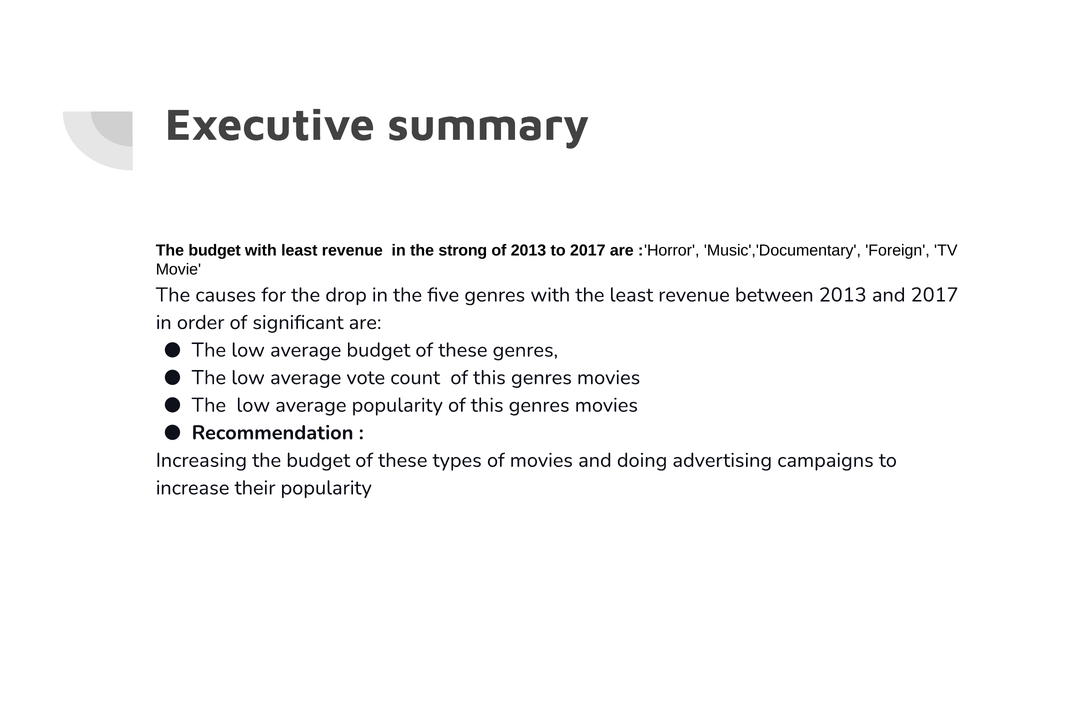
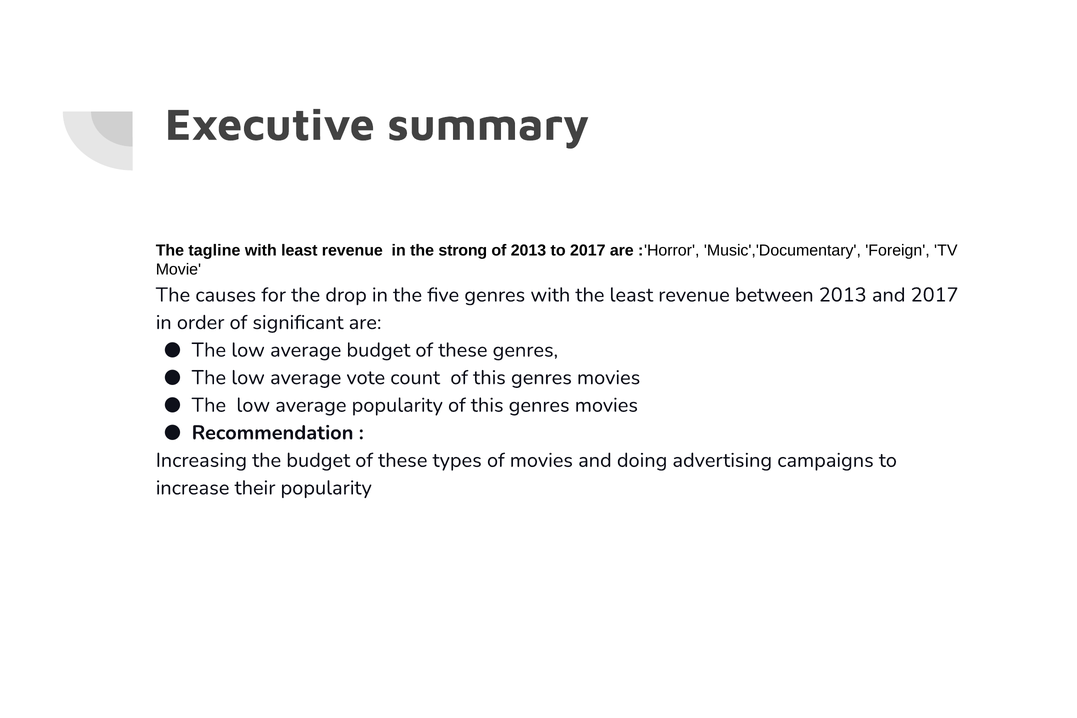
budget at (215, 250): budget -> tagline
